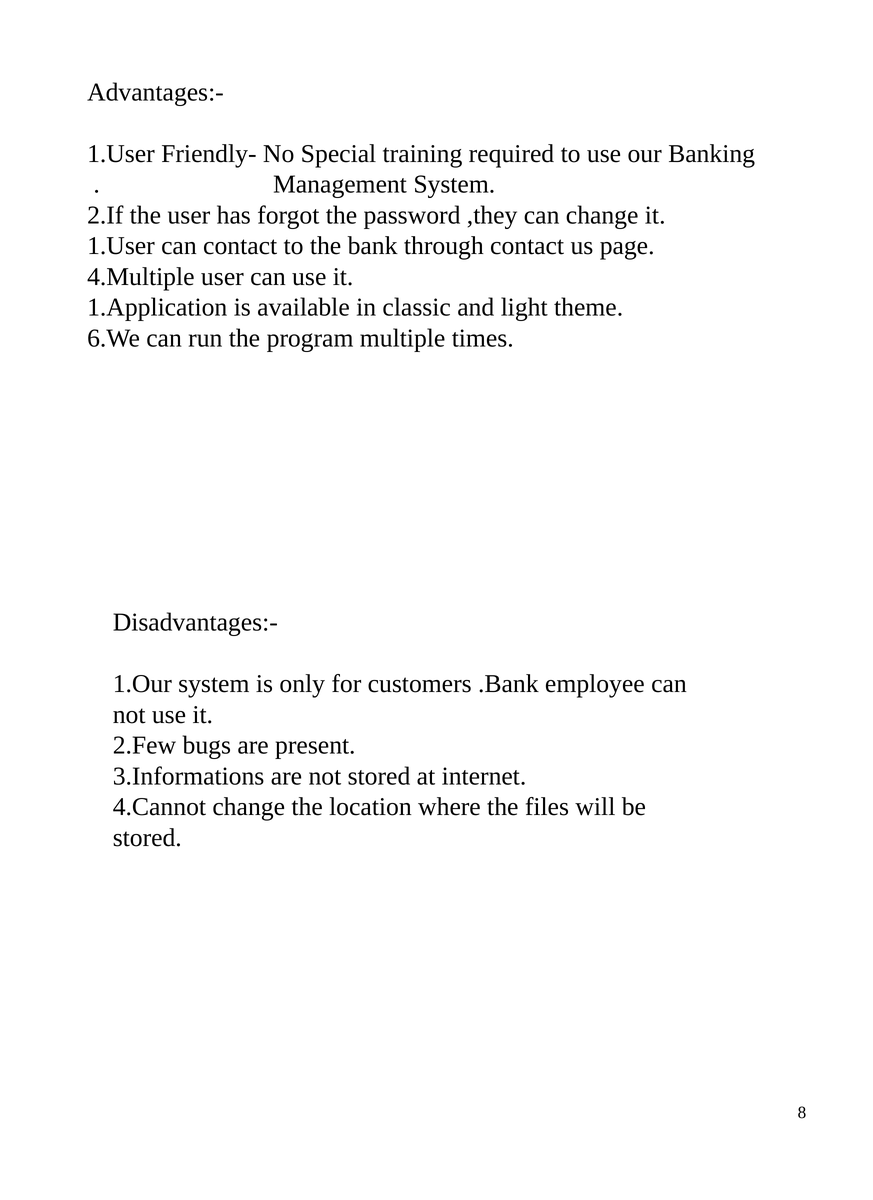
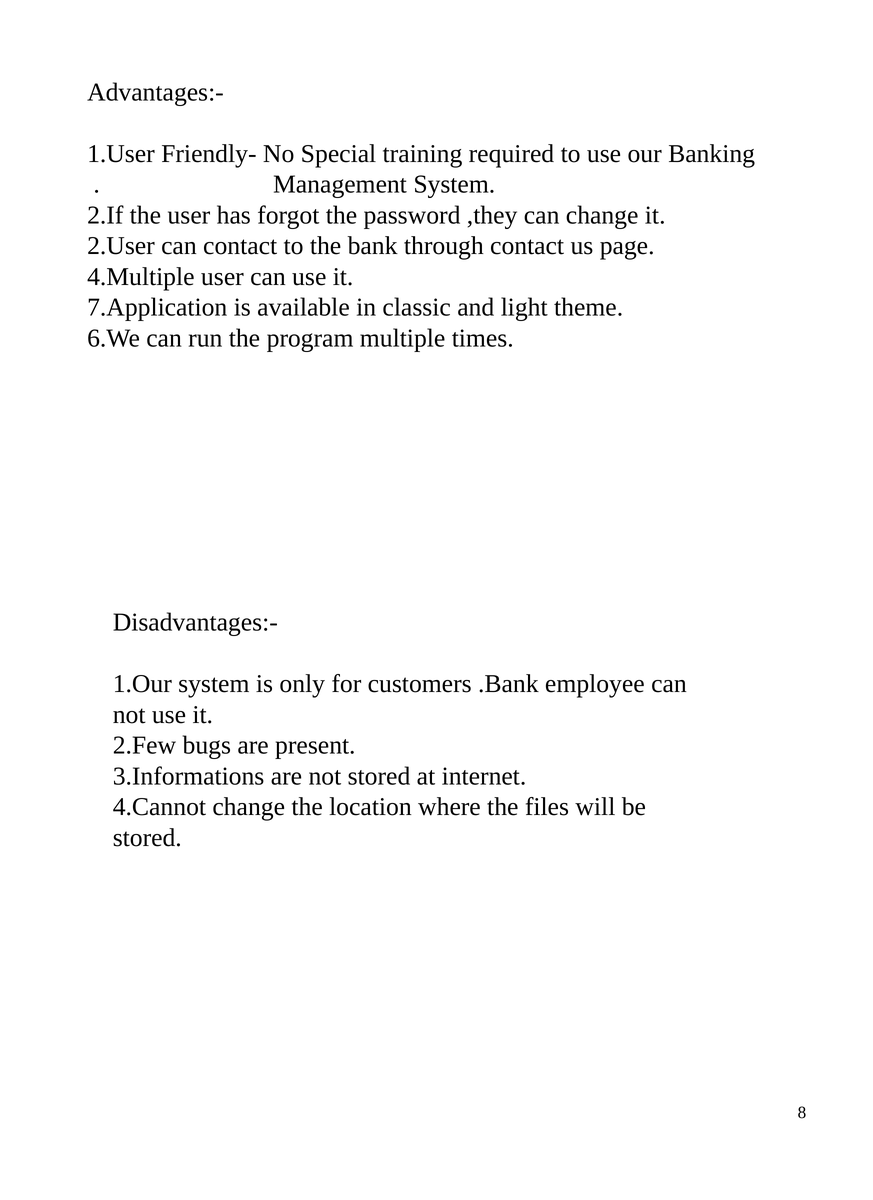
1.User at (121, 246): 1.User -> 2.User
1.Application: 1.Application -> 7.Application
